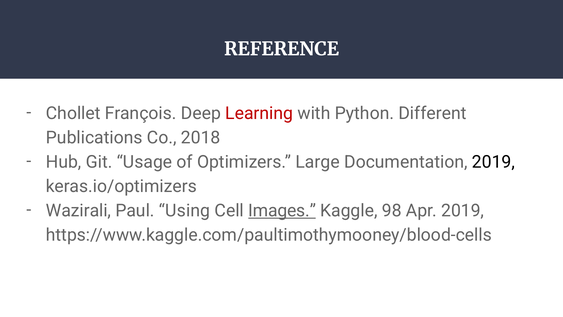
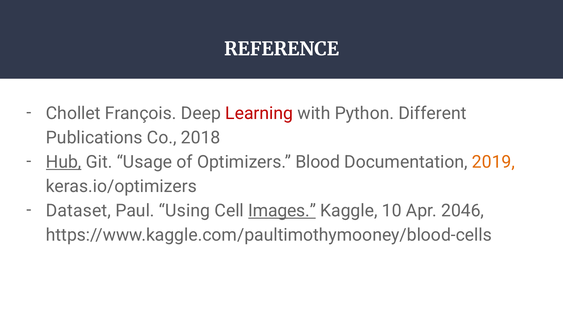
Hub underline: none -> present
Large: Large -> Blood
2019 at (493, 162) colour: black -> orange
Wazirali: Wazirali -> Dataset
98: 98 -> 10
Apr 2019: 2019 -> 2046
